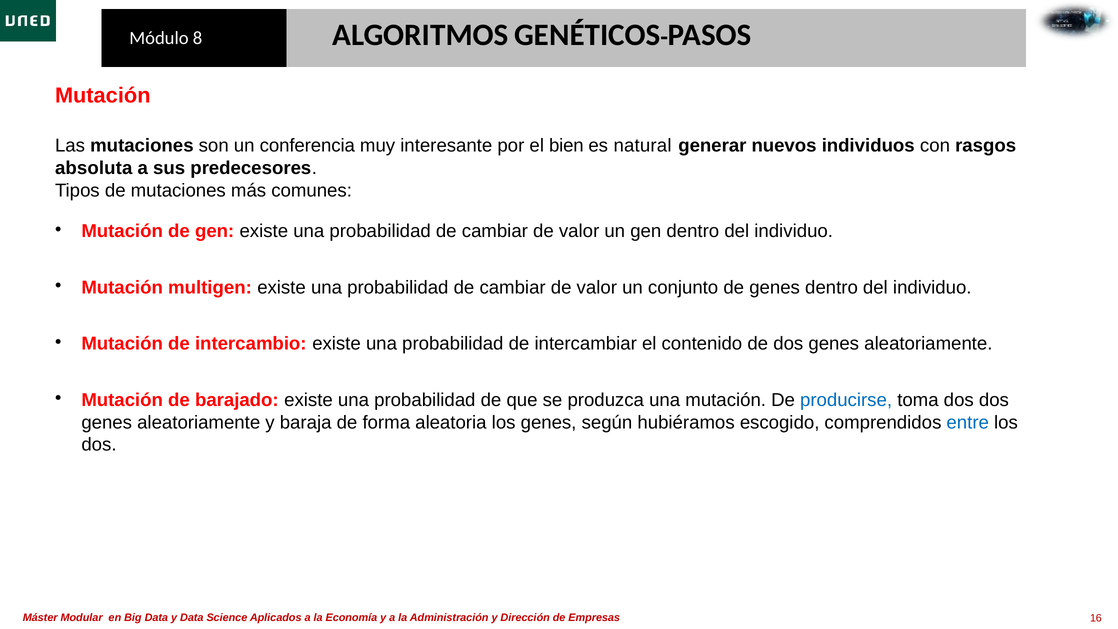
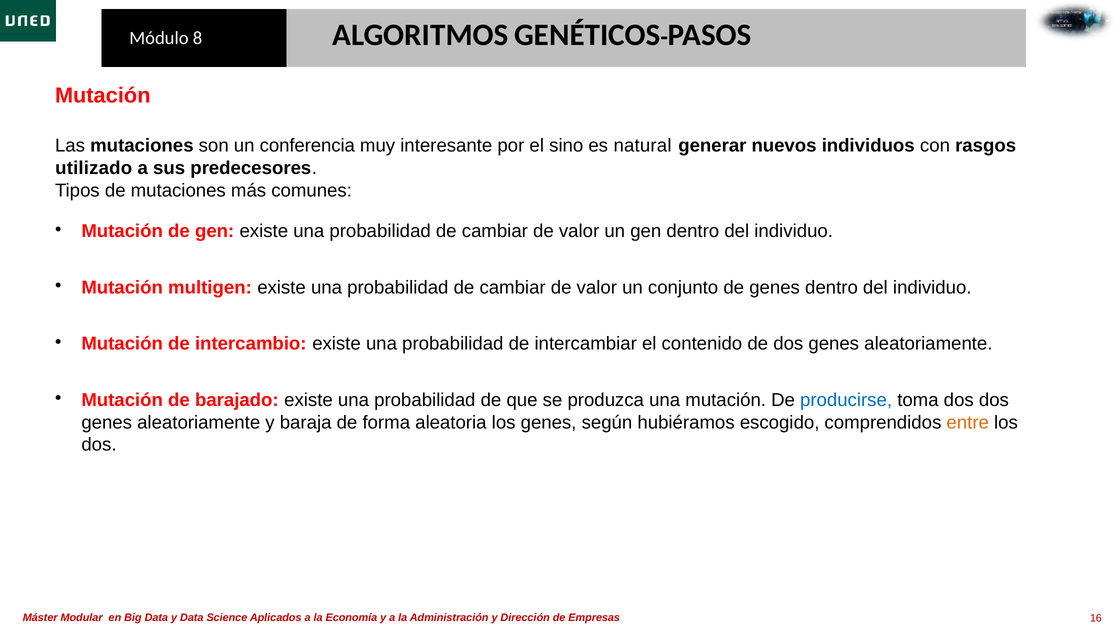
bien: bien -> sino
absoluta: absoluta -> utilizado
entre colour: blue -> orange
